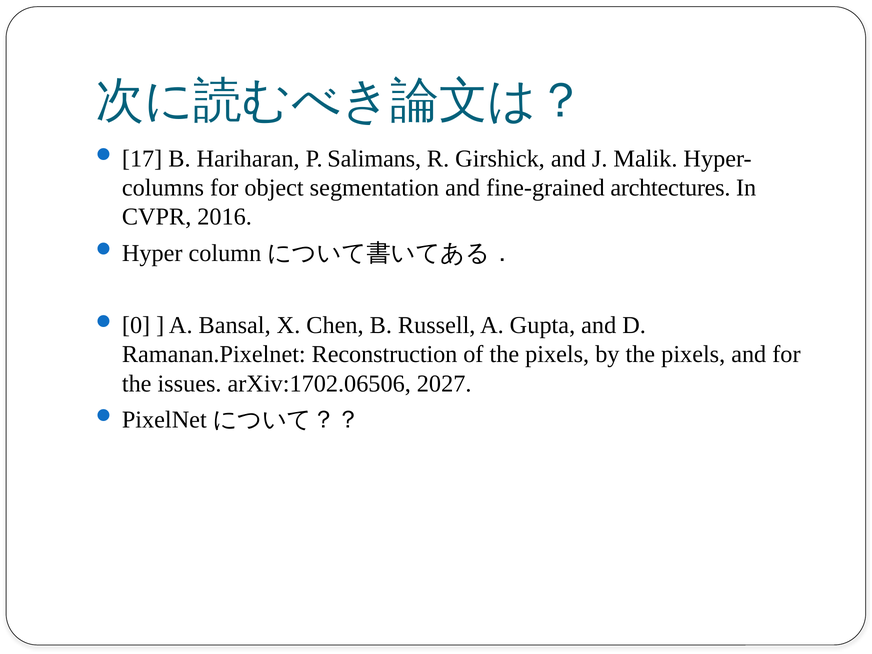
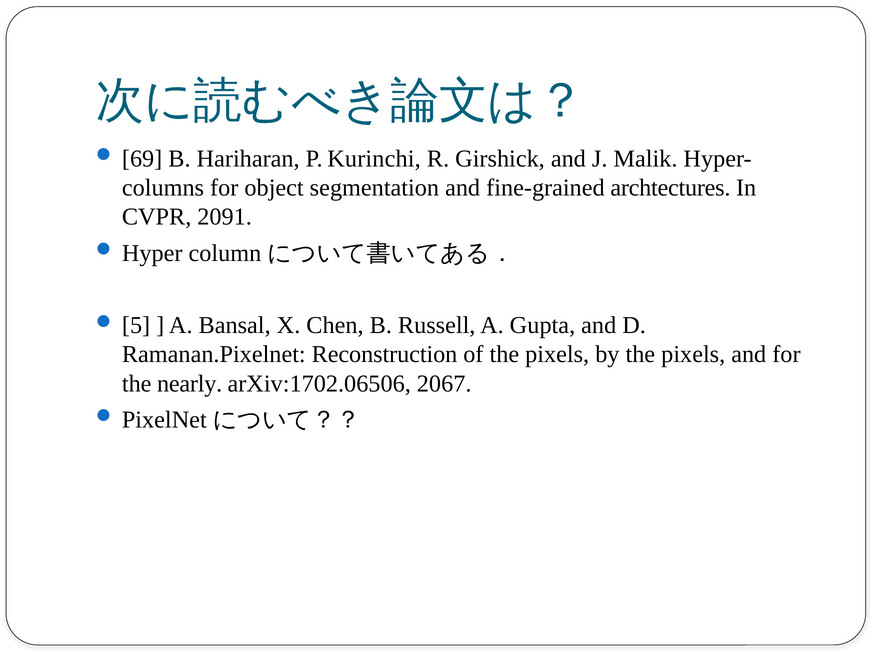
17: 17 -> 69
Salimans: Salimans -> Kurinchi
2016: 2016 -> 2091
0: 0 -> 5
issues: issues -> nearly
2027: 2027 -> 2067
